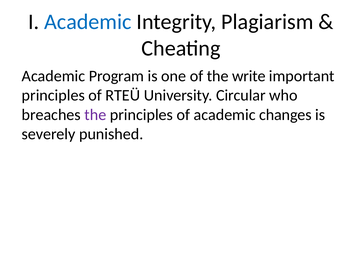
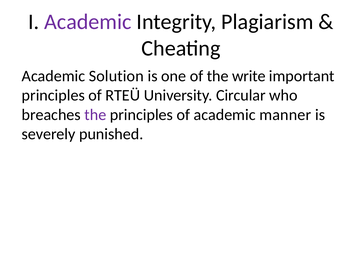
Academic at (88, 22) colour: blue -> purple
Program: Program -> Solution
changes: changes -> manner
